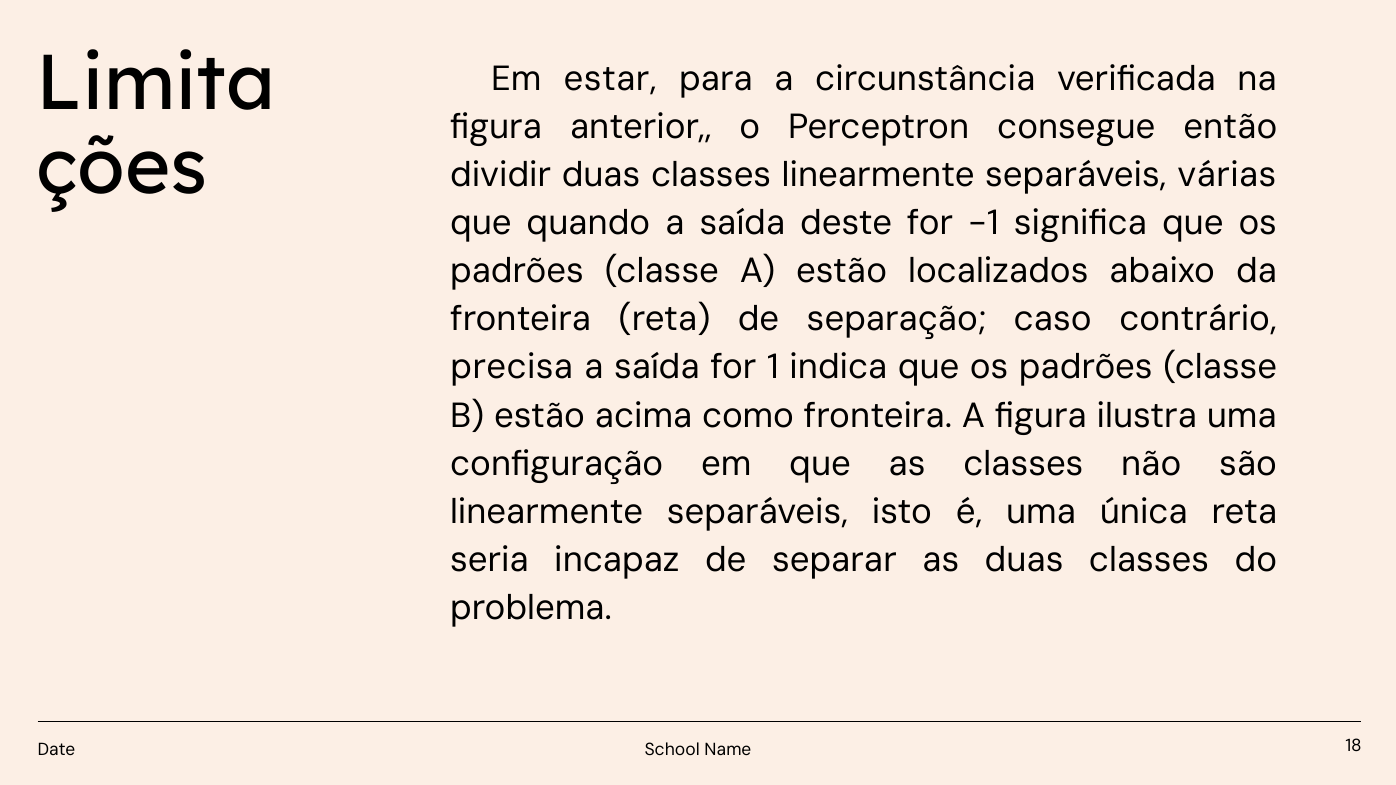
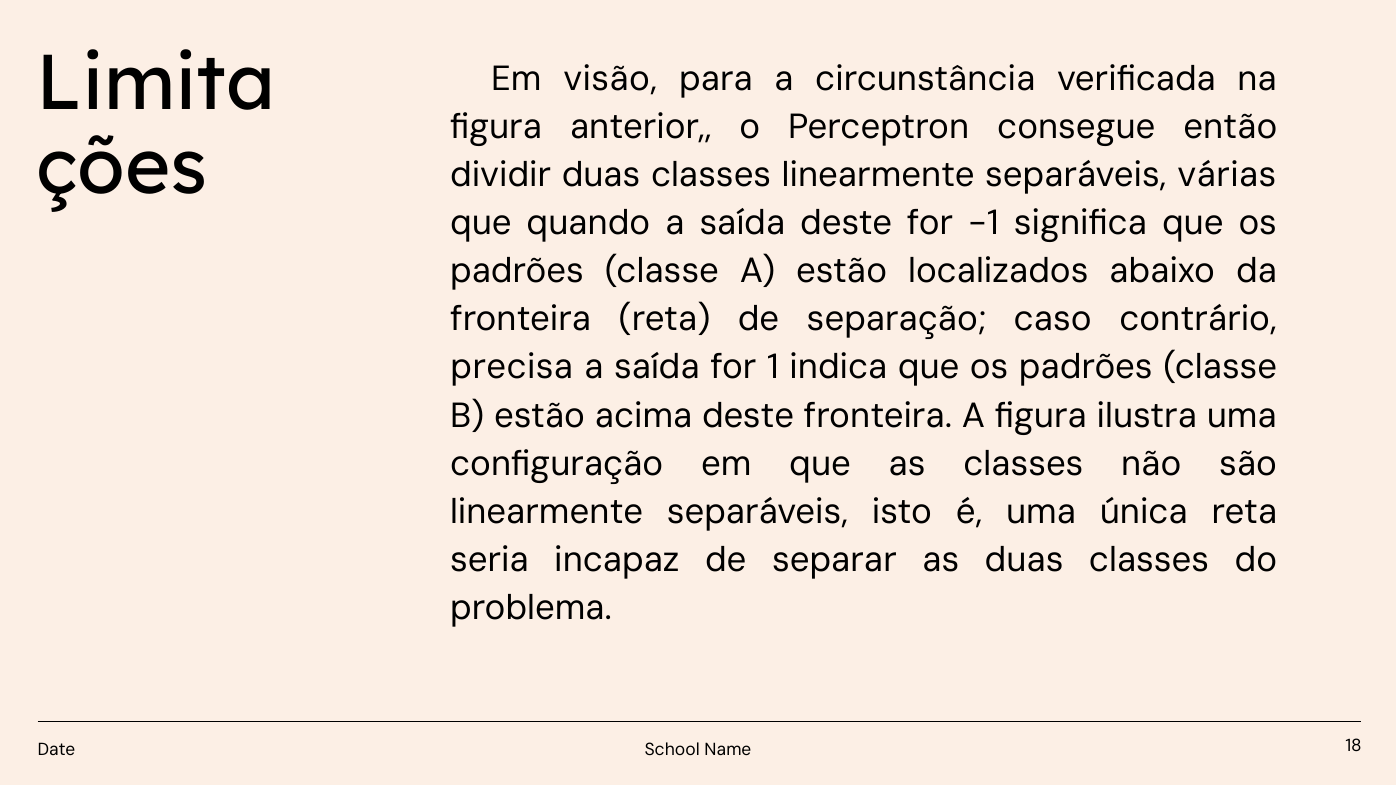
estar: estar -> visão
acima como: como -> deste
